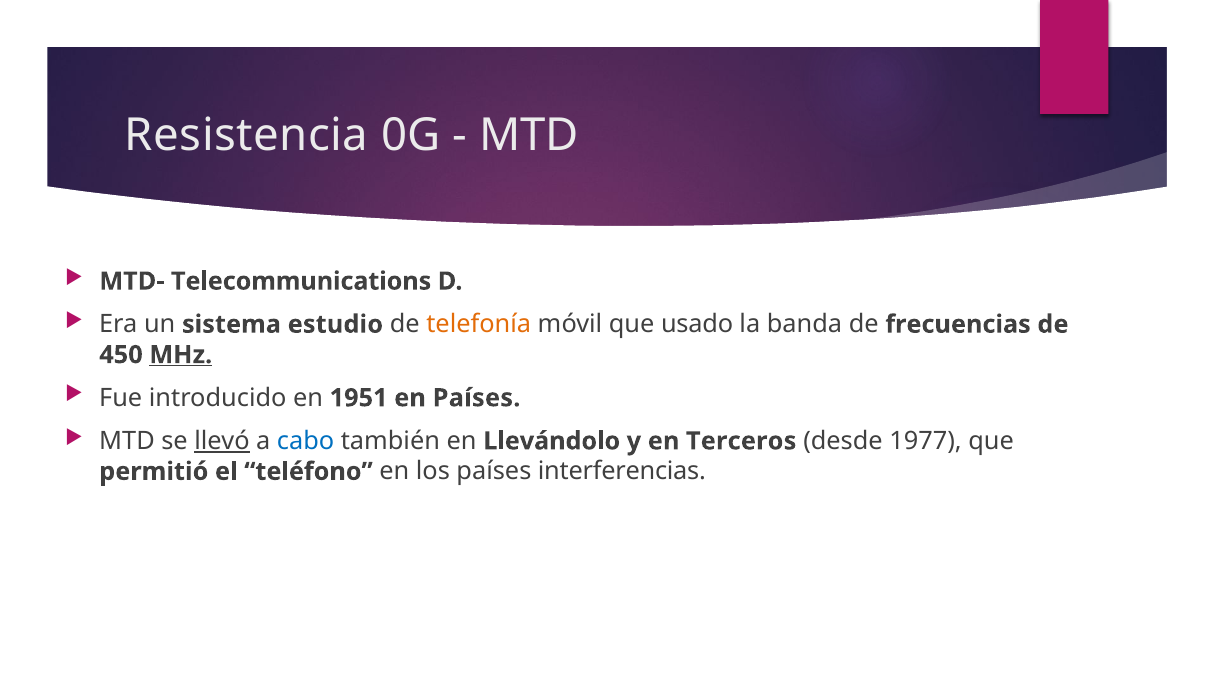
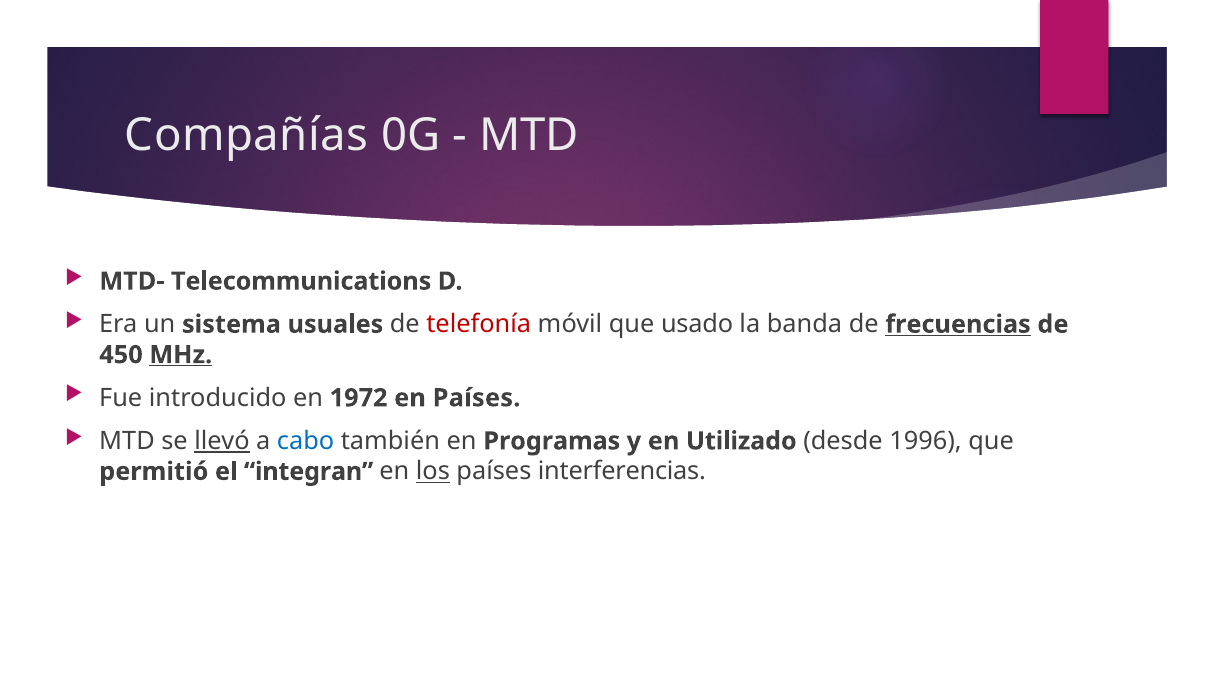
Resistencia: Resistencia -> Compañías
estudio: estudio -> usuales
telefonía colour: orange -> red
frecuencias underline: none -> present
1951: 1951 -> 1972
Llevándolo: Llevándolo -> Programas
Terceros: Terceros -> Utilizado
1977: 1977 -> 1996
teléfono: teléfono -> integran
los underline: none -> present
